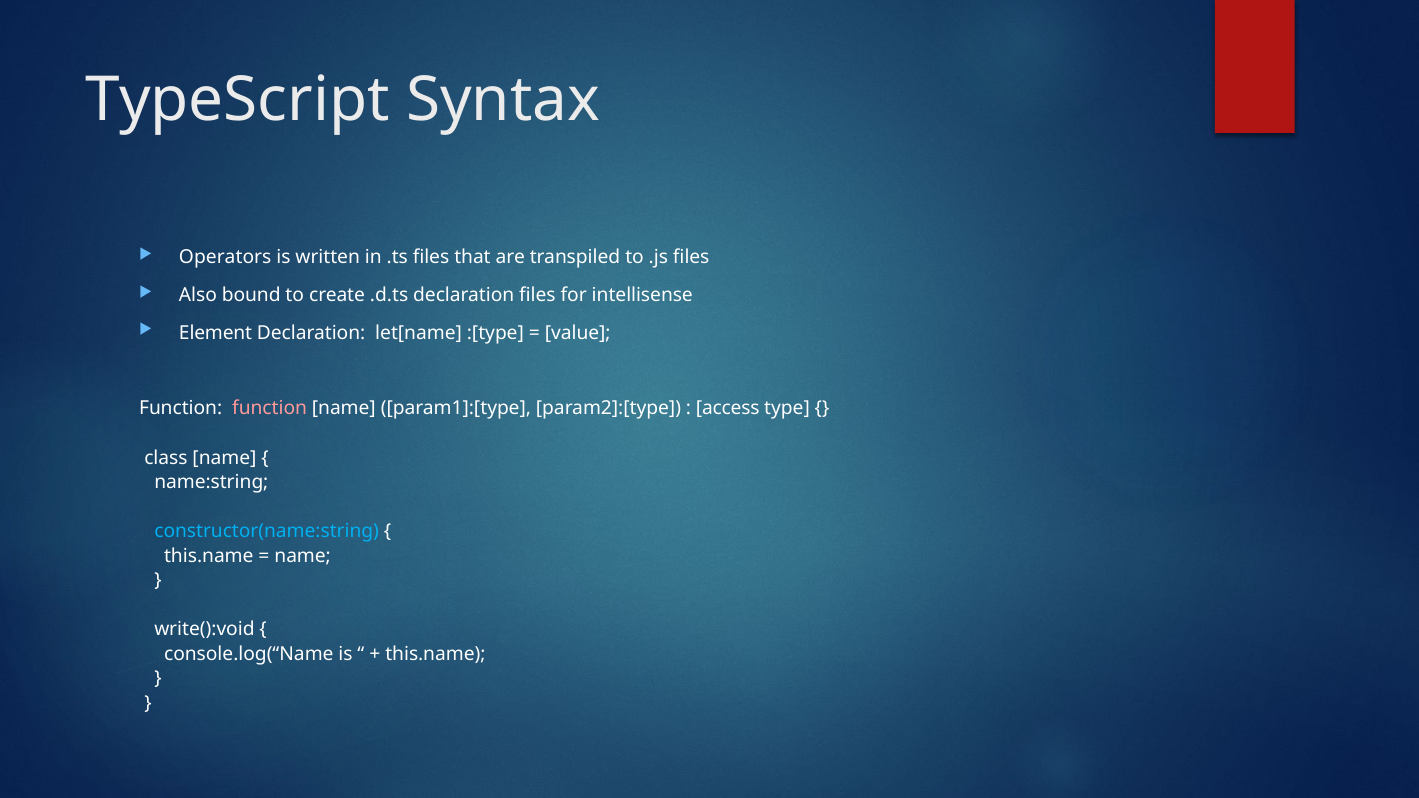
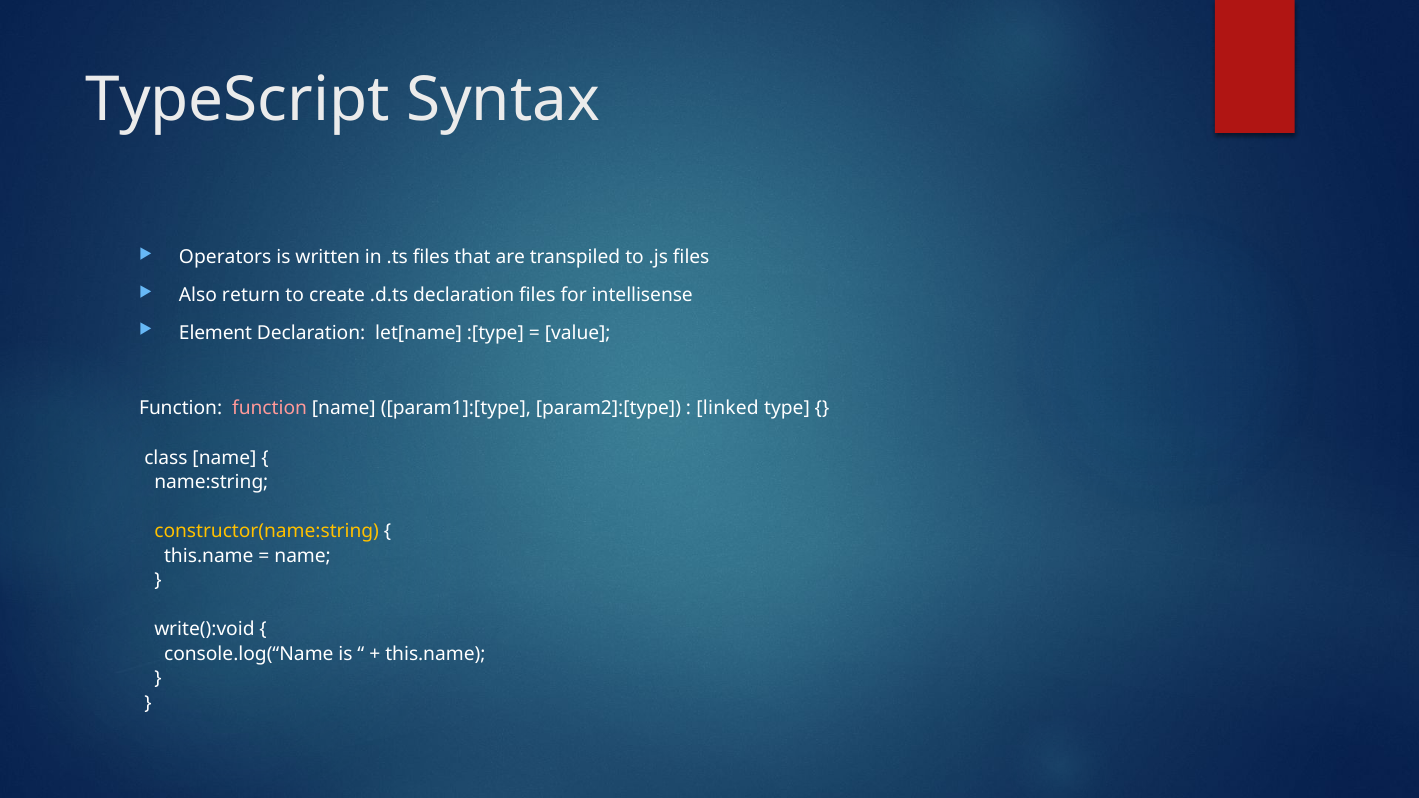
bound: bound -> return
access: access -> linked
constructor(name:string colour: light blue -> yellow
